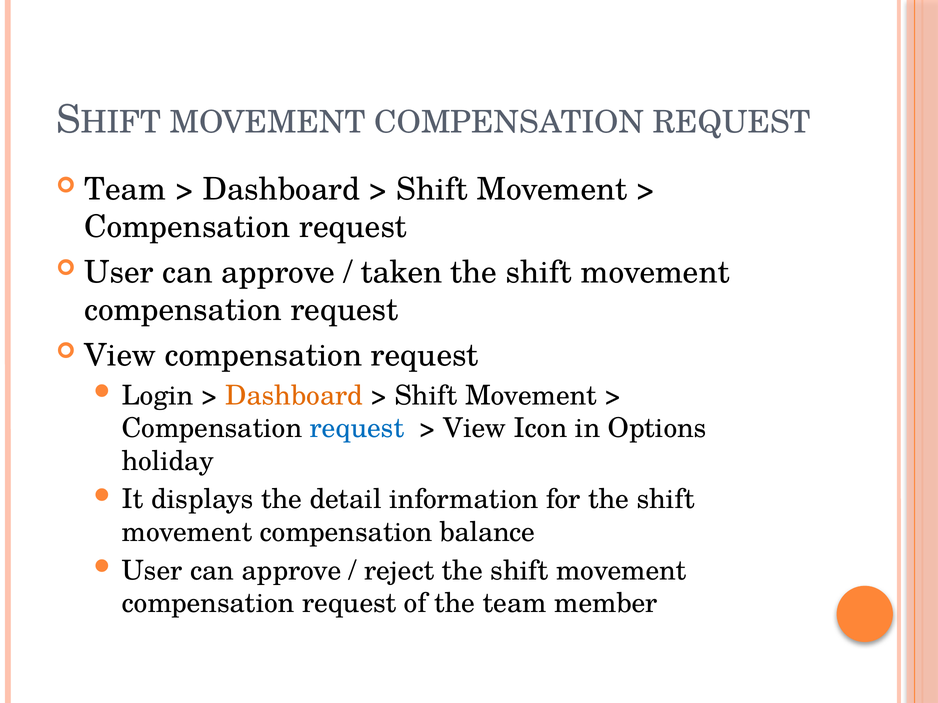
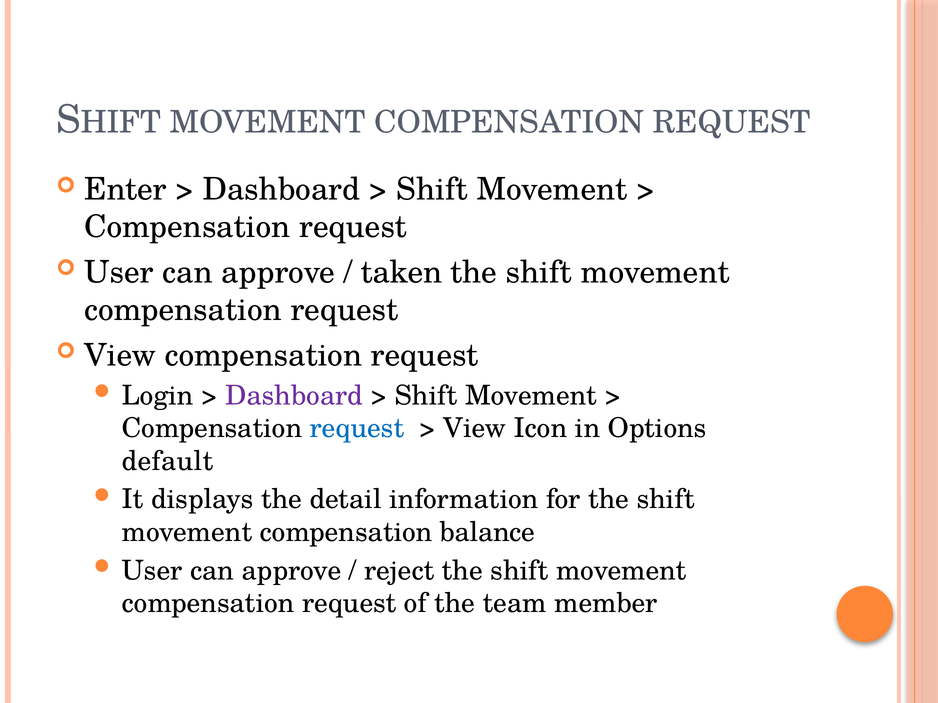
Team at (125, 190): Team -> Enter
Dashboard at (294, 396) colour: orange -> purple
holiday: holiday -> default
